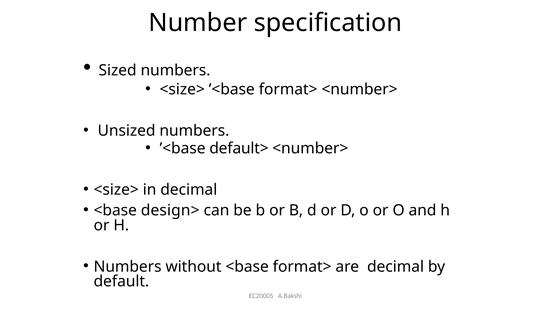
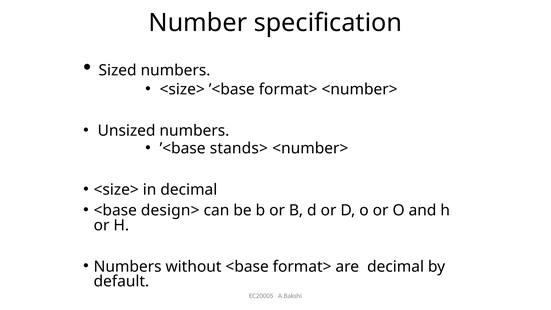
default>: default> -> stands>
